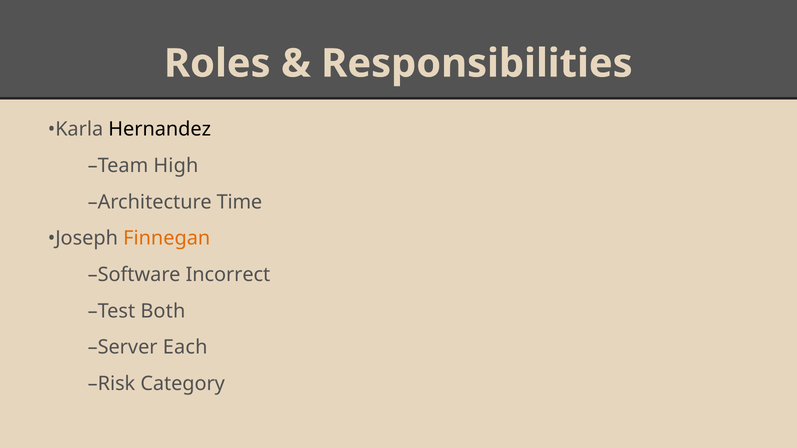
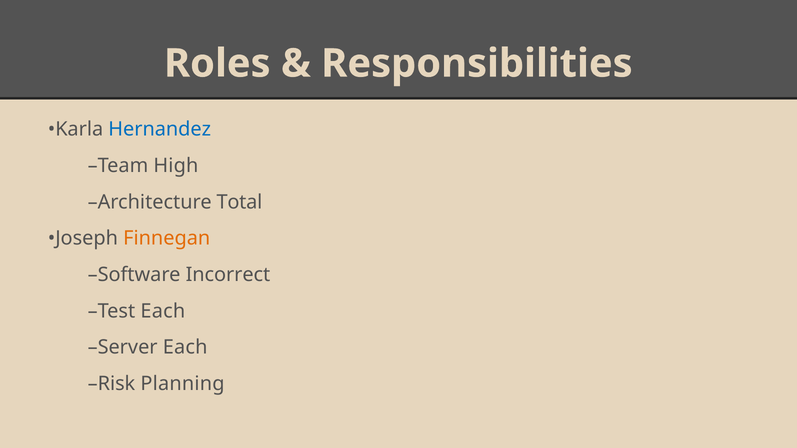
Hernandez colour: black -> blue
Time: Time -> Total
Test Both: Both -> Each
Category: Category -> Planning
